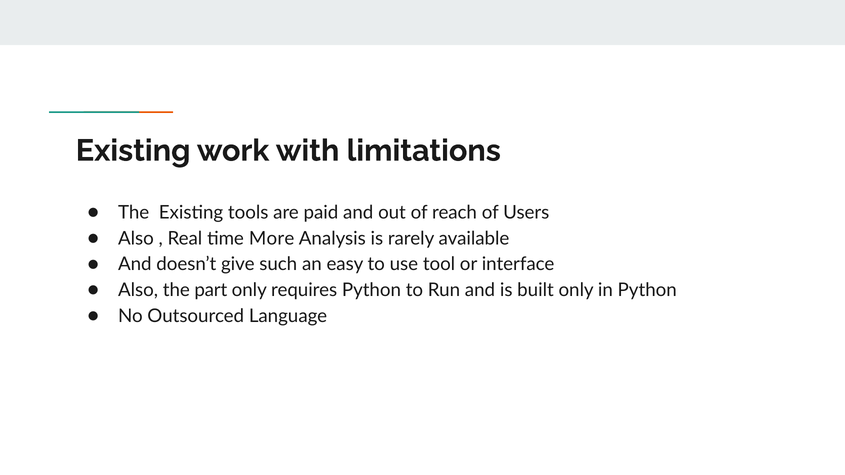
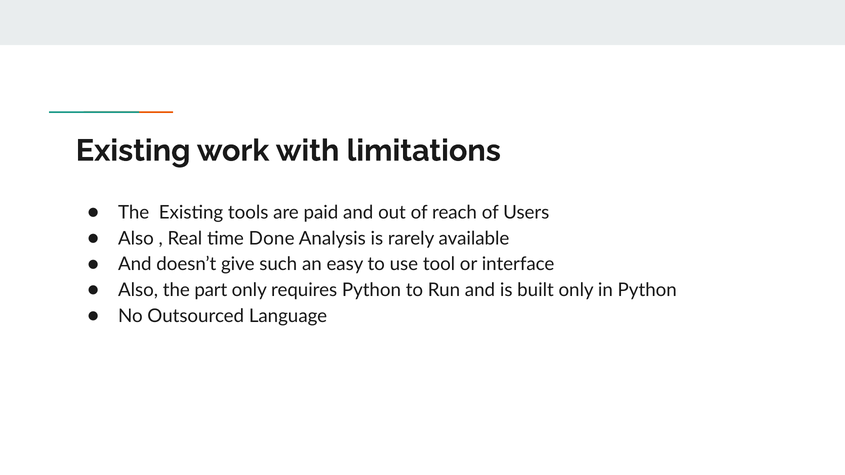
More: More -> Done
